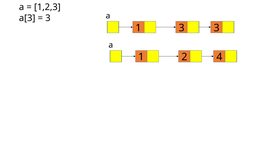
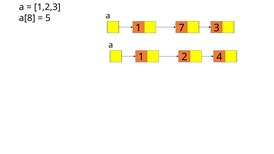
a[3: a[3 -> a[8
3 at (48, 18): 3 -> 5
1 3: 3 -> 7
